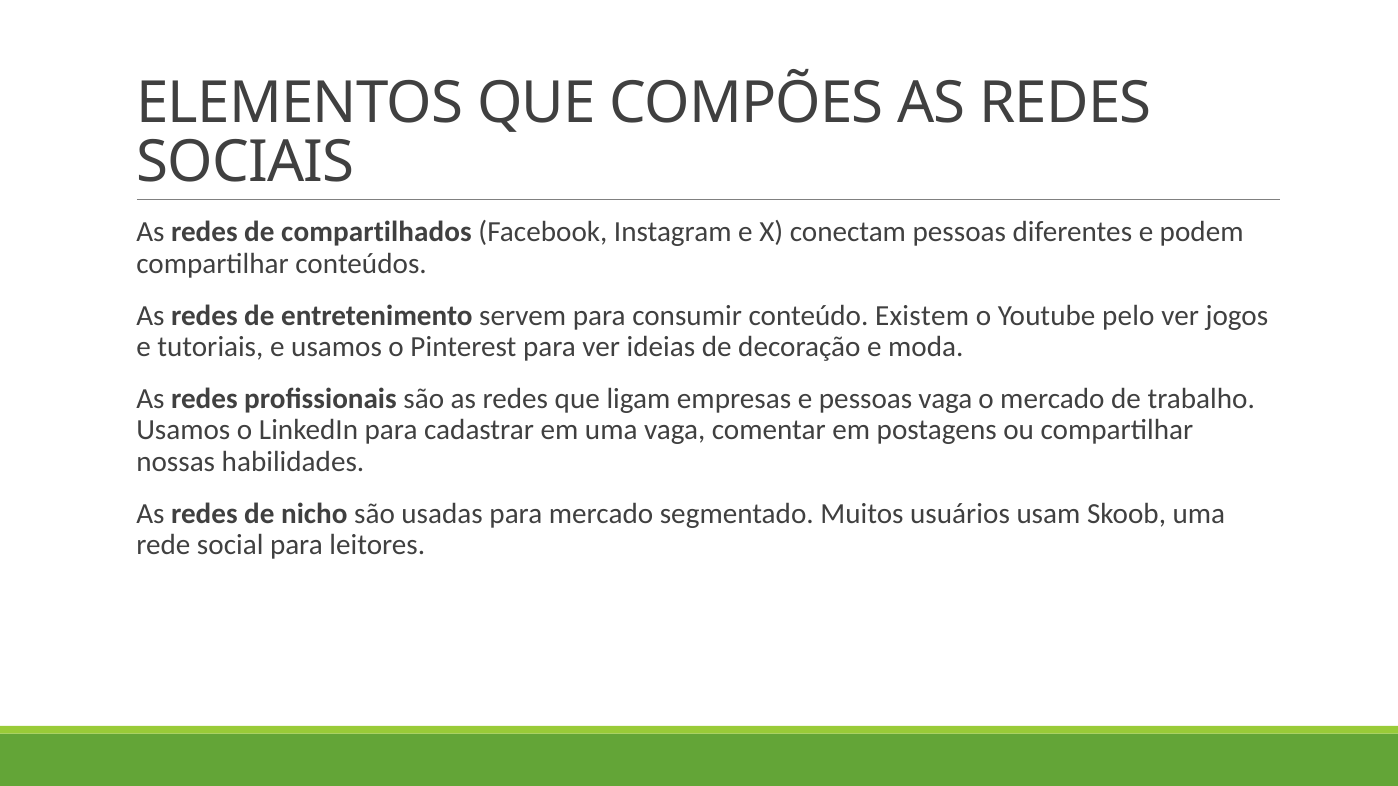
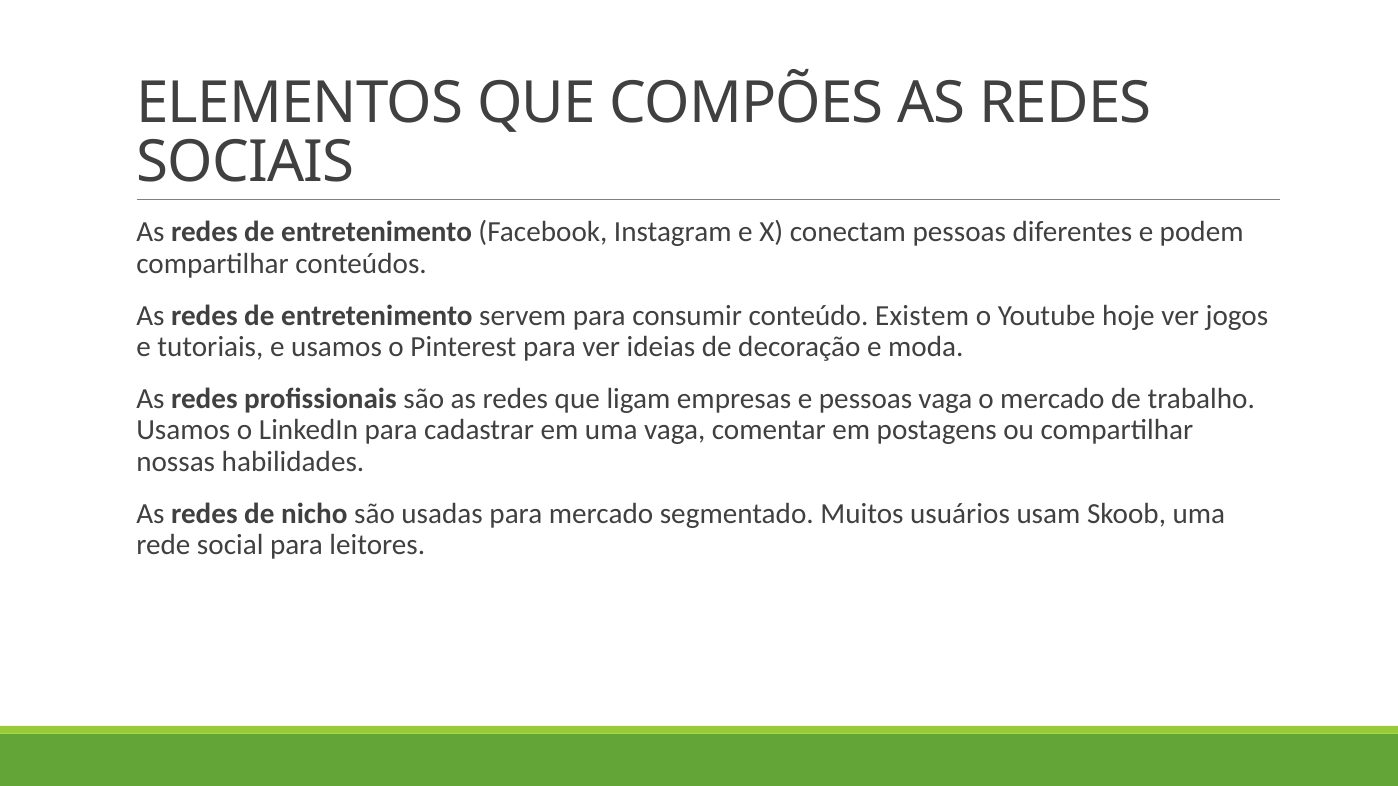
compartilhados at (377, 232): compartilhados -> entretenimento
pelo: pelo -> hoje
